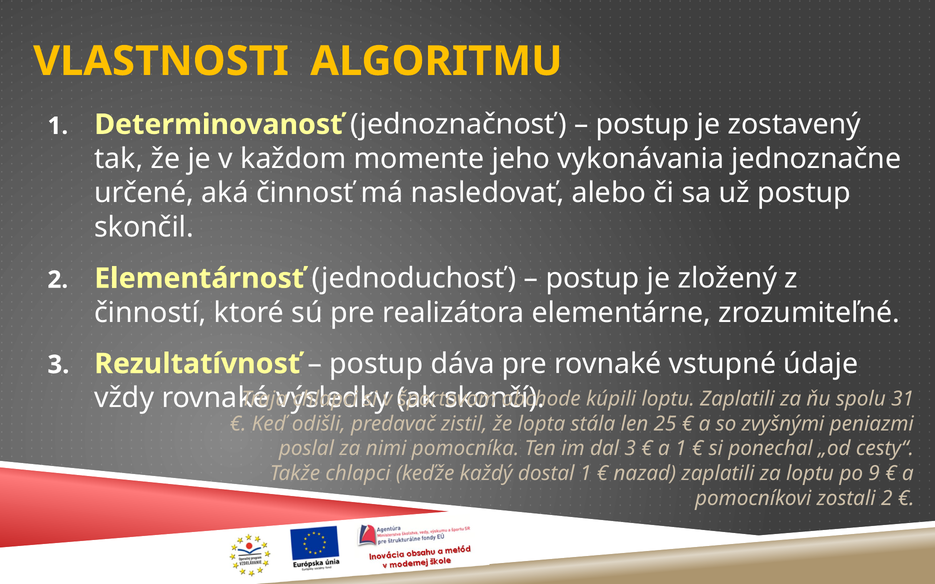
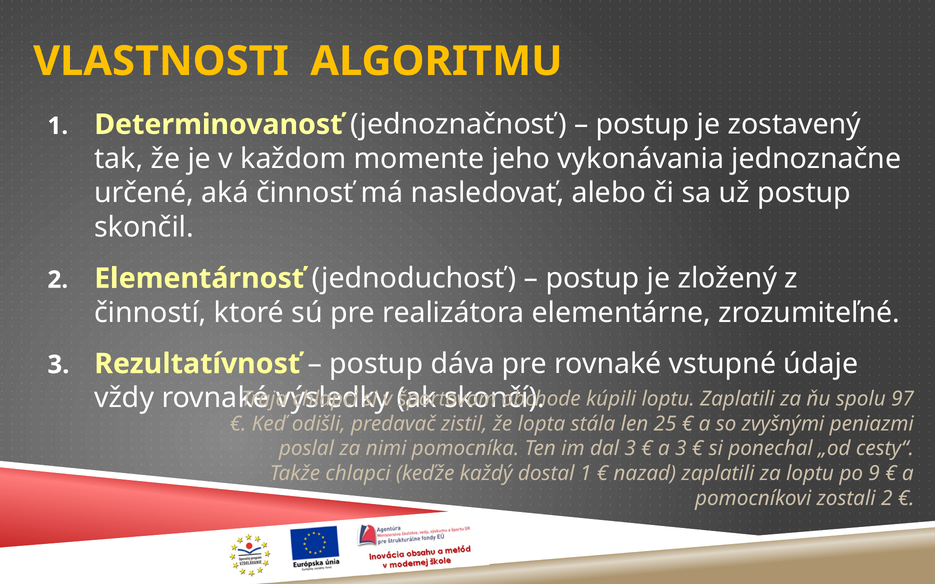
31: 31 -> 97
a 1: 1 -> 3
